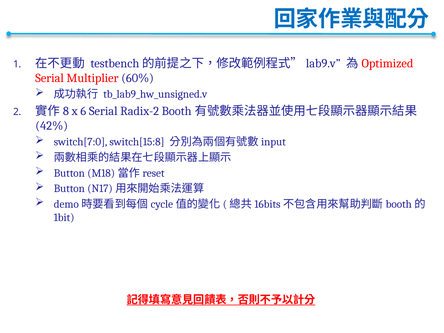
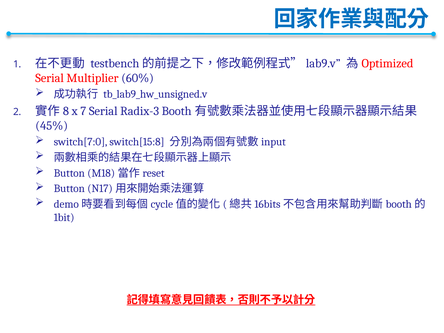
6: 6 -> 7
Radix-2: Radix-2 -> Radix-3
42%: 42% -> 45%
